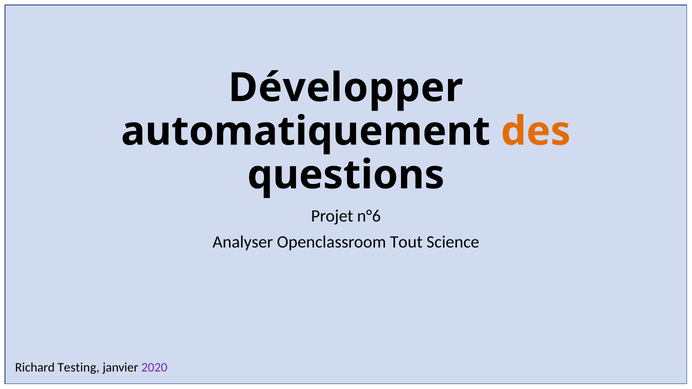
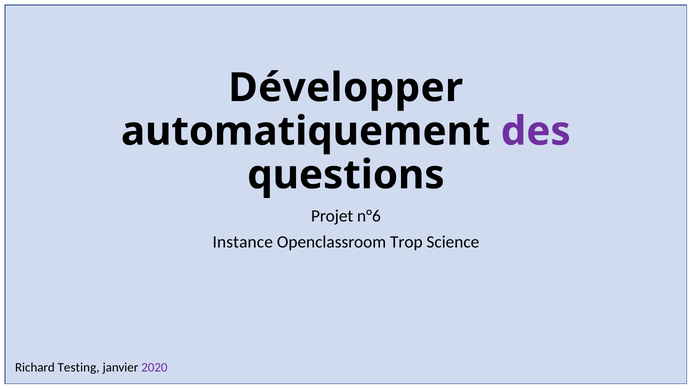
des colour: orange -> purple
Analyser: Analyser -> Instance
Tout: Tout -> Trop
